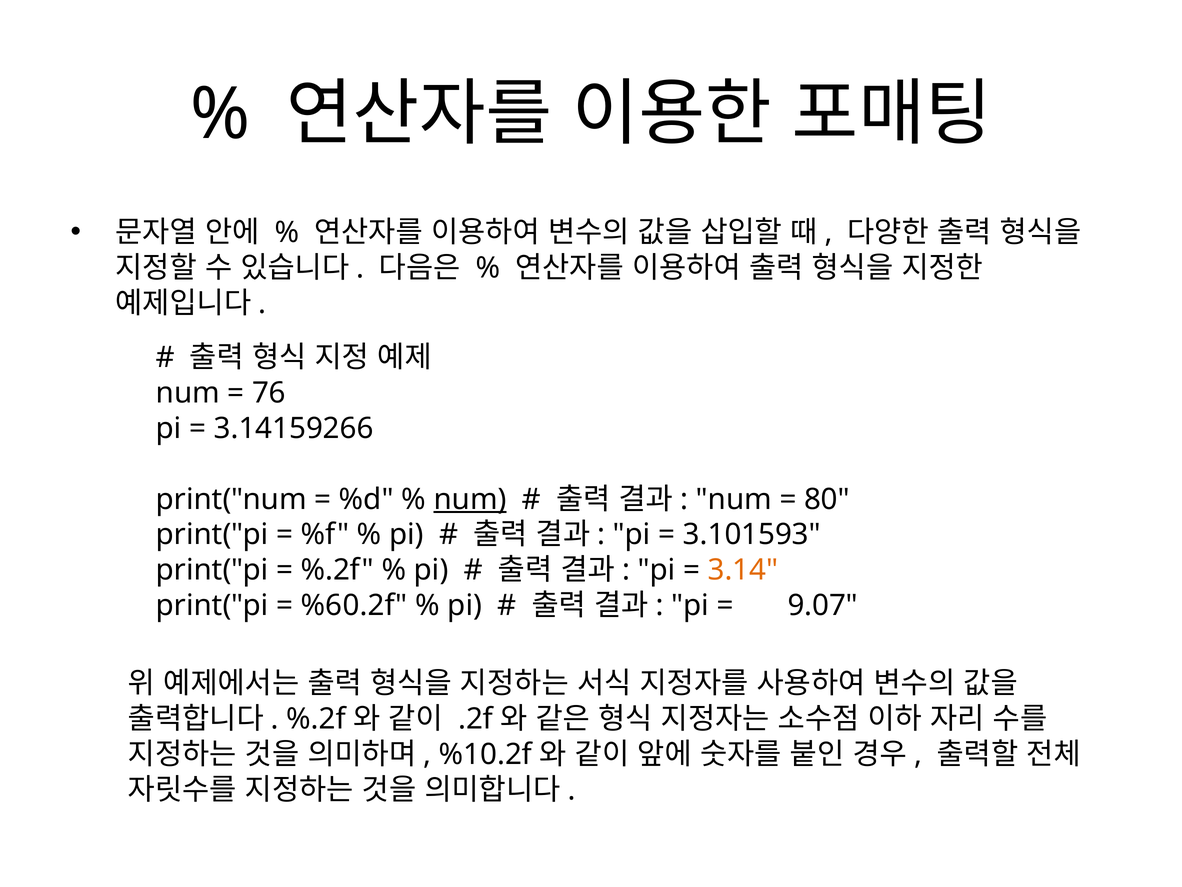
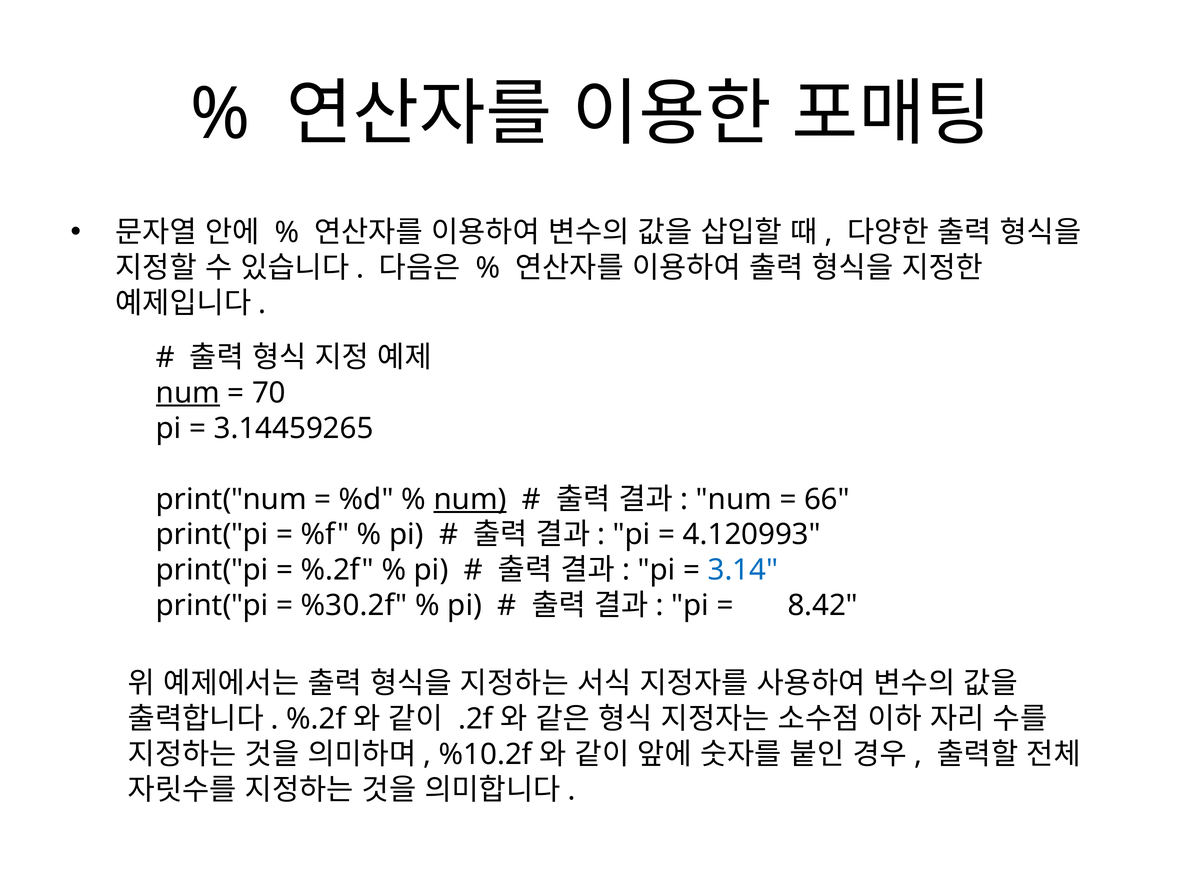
num at (188, 393) underline: none -> present
76: 76 -> 70
3.14159266: 3.14159266 -> 3.14459265
80: 80 -> 66
3.101593: 3.101593 -> 4.120993
3.14 colour: orange -> blue
%60.2f: %60.2f -> %30.2f
9.07: 9.07 -> 8.42
